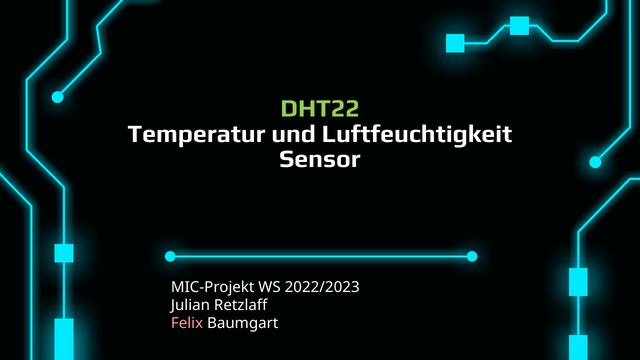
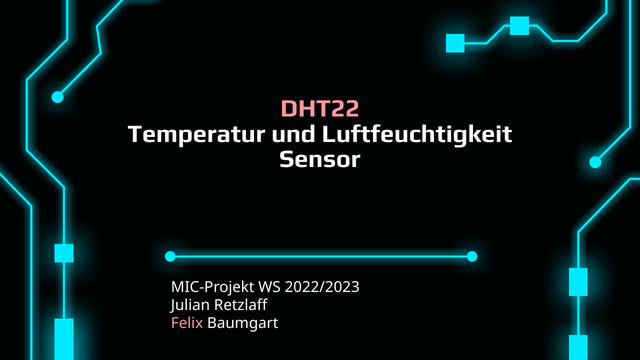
DHT22 colour: light green -> pink
